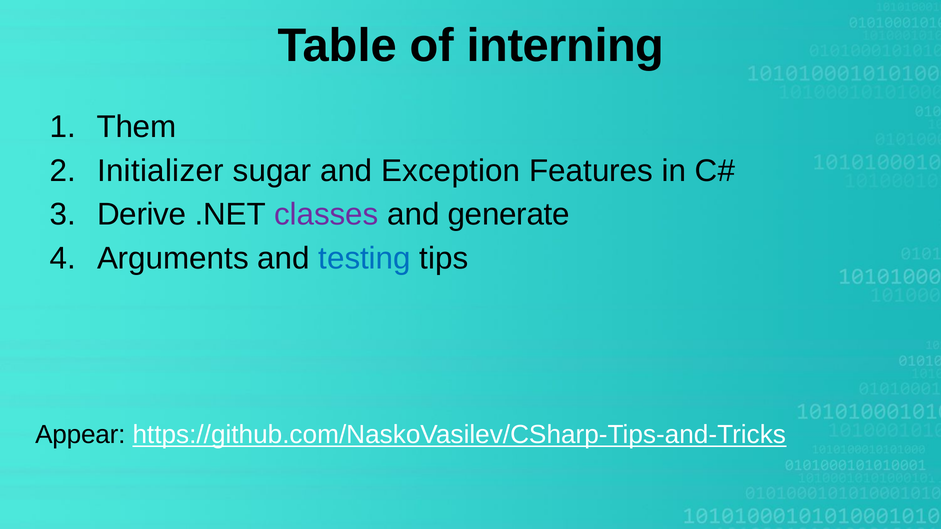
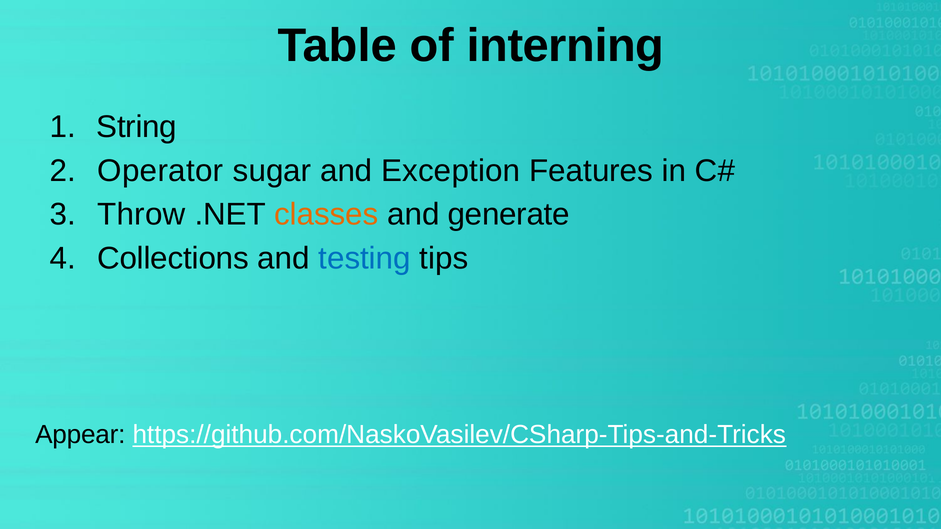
Them: Them -> String
Initializer: Initializer -> Operator
Derive: Derive -> Throw
classes colour: purple -> orange
Arguments: Arguments -> Collections
